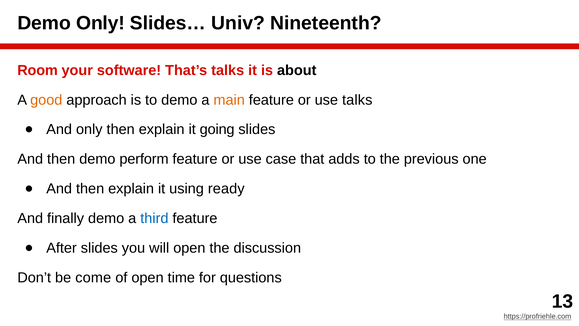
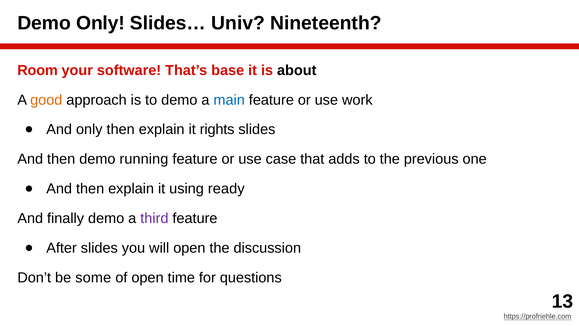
That’s talks: talks -> base
main colour: orange -> blue
use talks: talks -> work
going: going -> rights
perform: perform -> running
third colour: blue -> purple
come: come -> some
